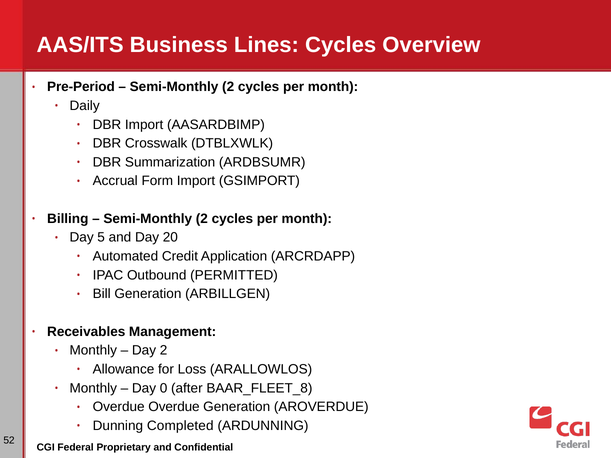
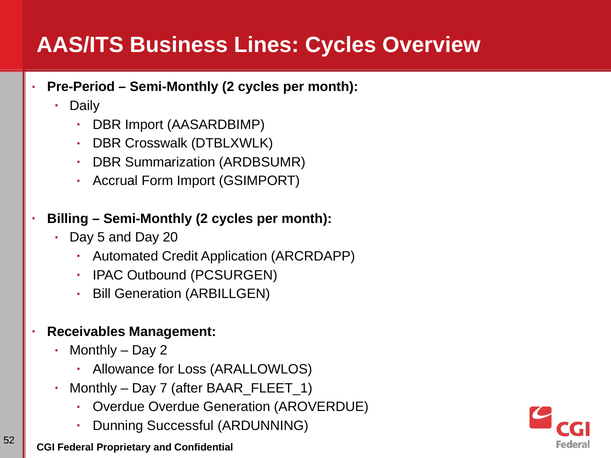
PERMITTED: PERMITTED -> PCSURGEN
0: 0 -> 7
BAAR_FLEET_8: BAAR_FLEET_8 -> BAAR_FLEET_1
Completed: Completed -> Successful
